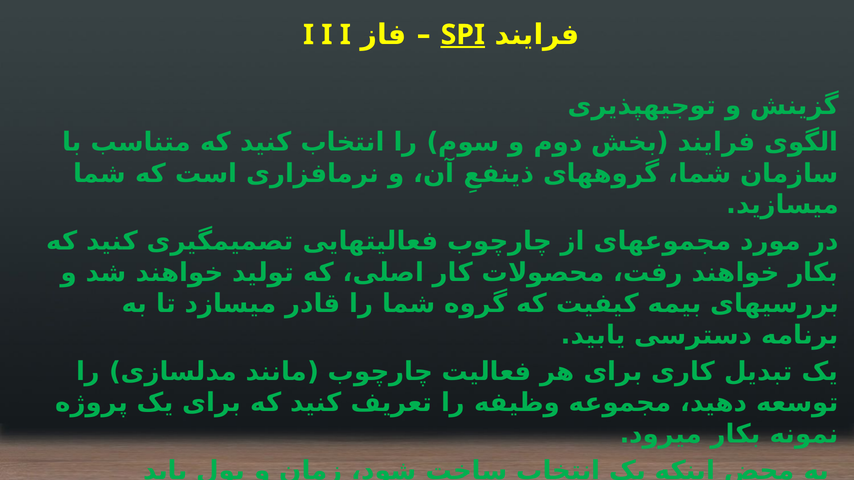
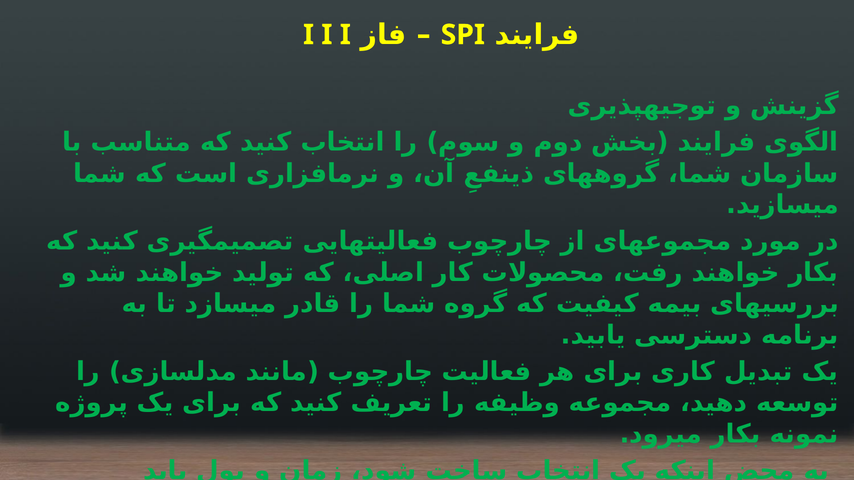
SPI underline: present -> none
